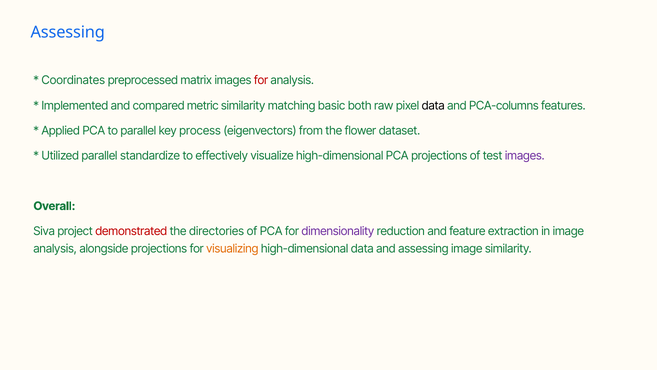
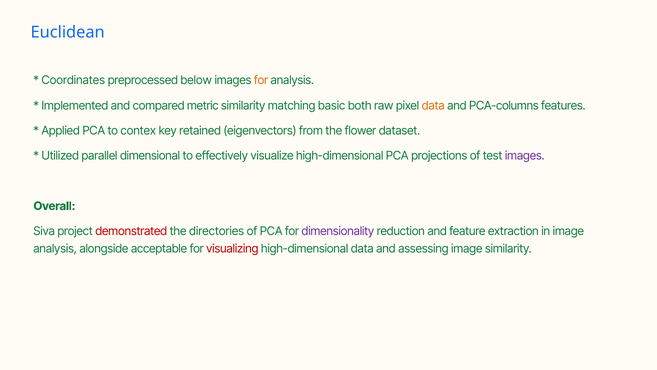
Assessing at (68, 32): Assessing -> Euclidean
matrix: matrix -> below
for at (261, 80) colour: red -> orange
data at (433, 105) colour: black -> orange
to parallel: parallel -> contex
process: process -> retained
standardize: standardize -> dimensional
alongside projections: projections -> acceptable
visualizing colour: orange -> red
